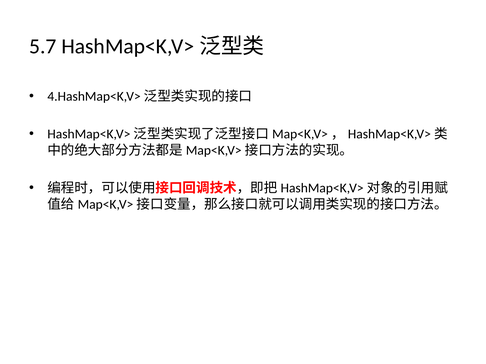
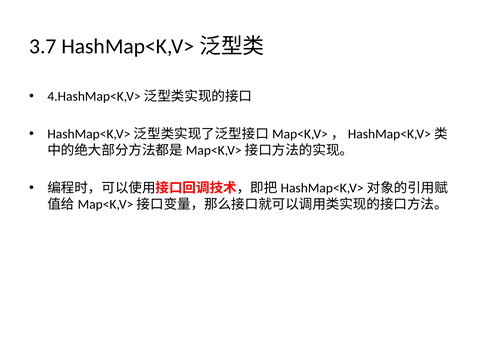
5.7: 5.7 -> 3.7
